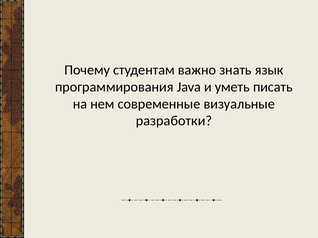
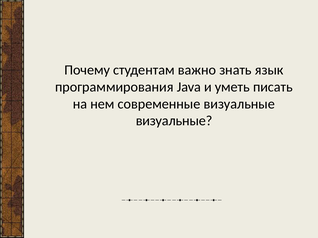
разработки at (174, 121): разработки -> визуальные
